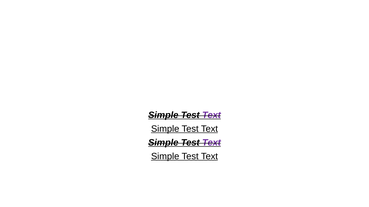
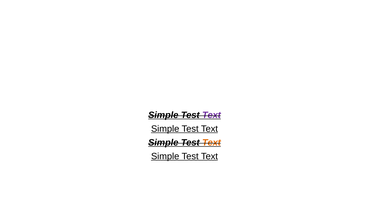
Text at (211, 143) colour: purple -> orange
